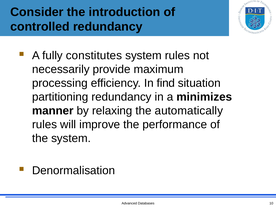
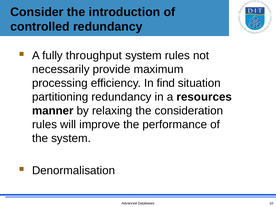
constitutes: constitutes -> throughput
minimizes: minimizes -> resources
automatically: automatically -> consideration
